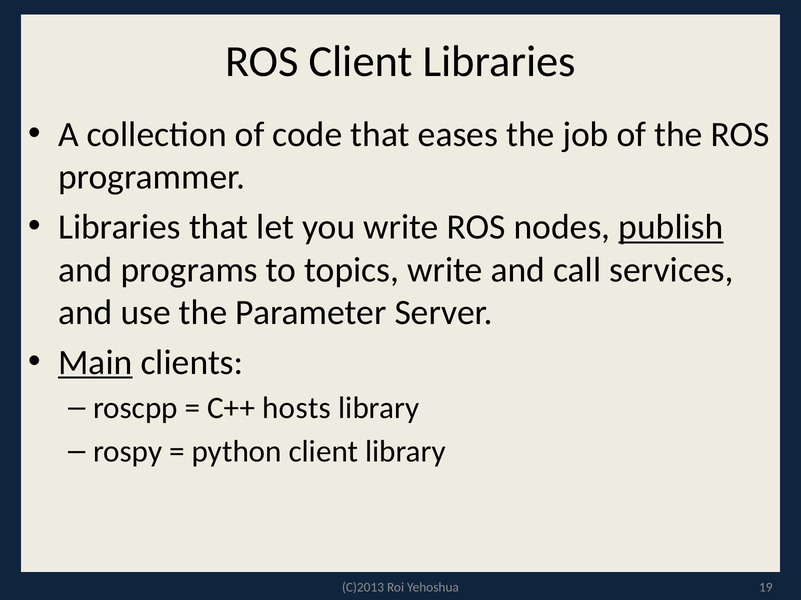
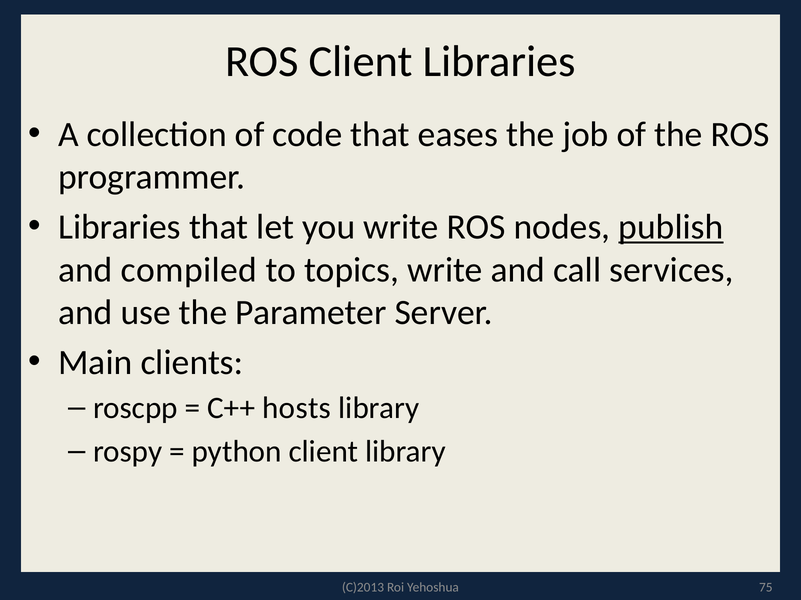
programs: programs -> compiled
Main underline: present -> none
19: 19 -> 75
